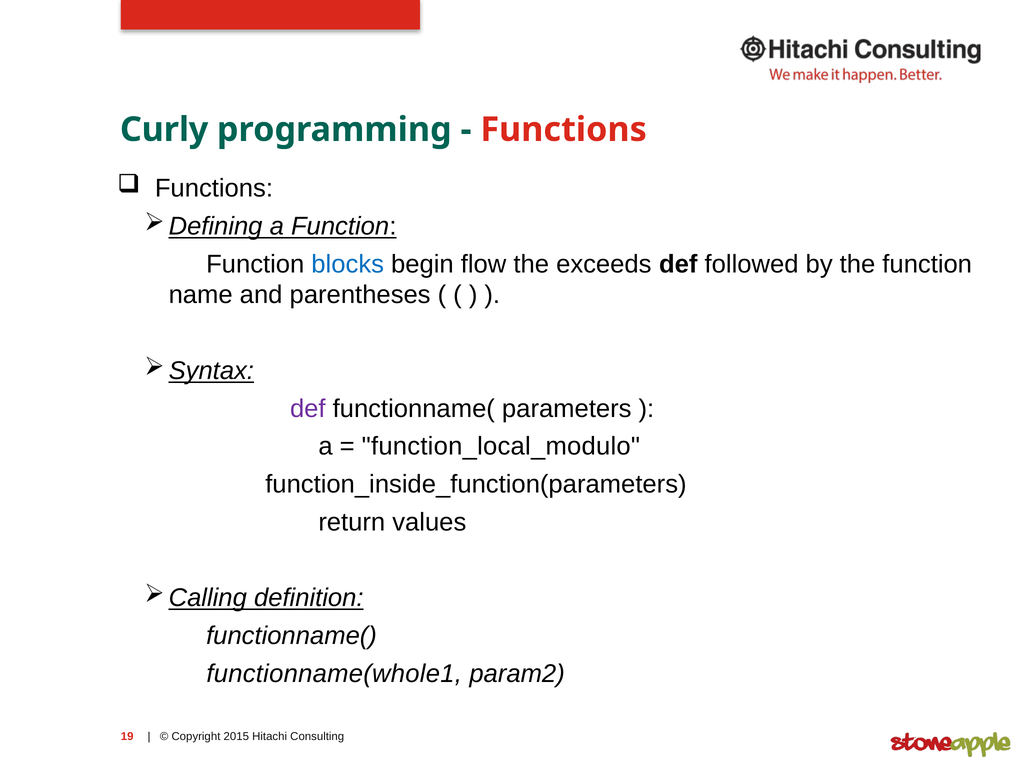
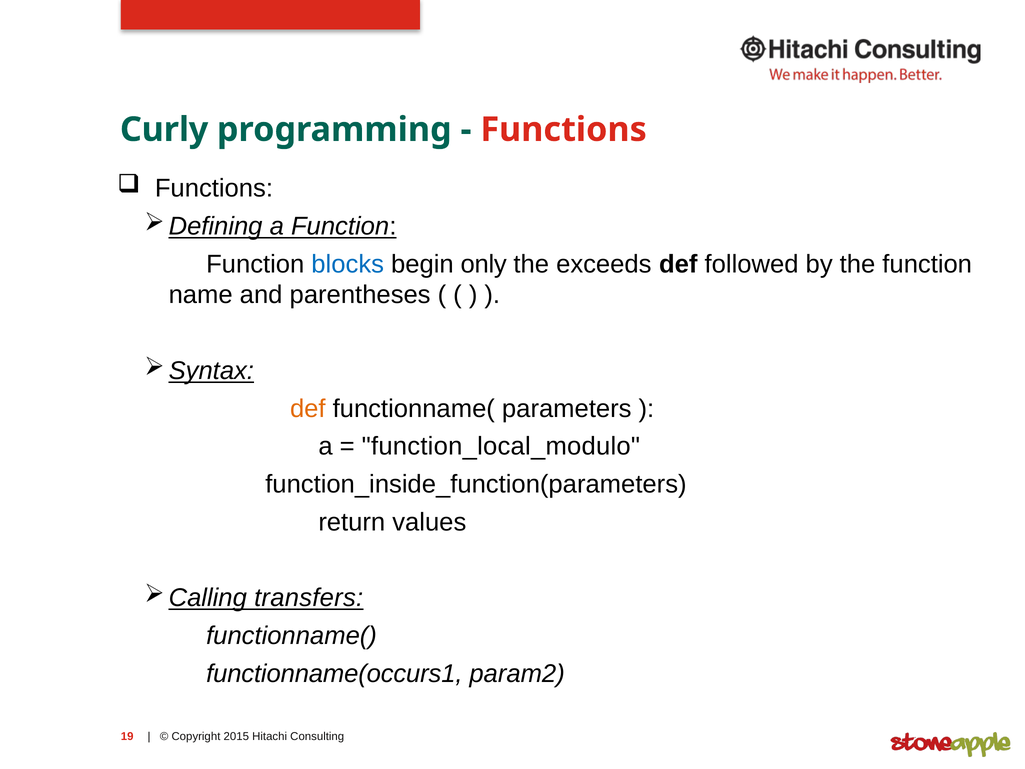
flow: flow -> only
def at (308, 408) colour: purple -> orange
definition: definition -> transfers
functionname(whole1: functionname(whole1 -> functionname(occurs1
